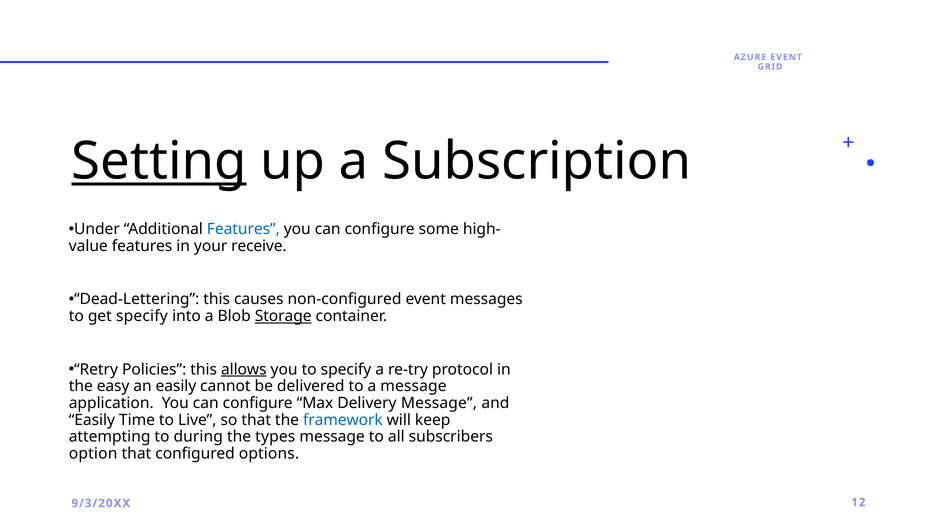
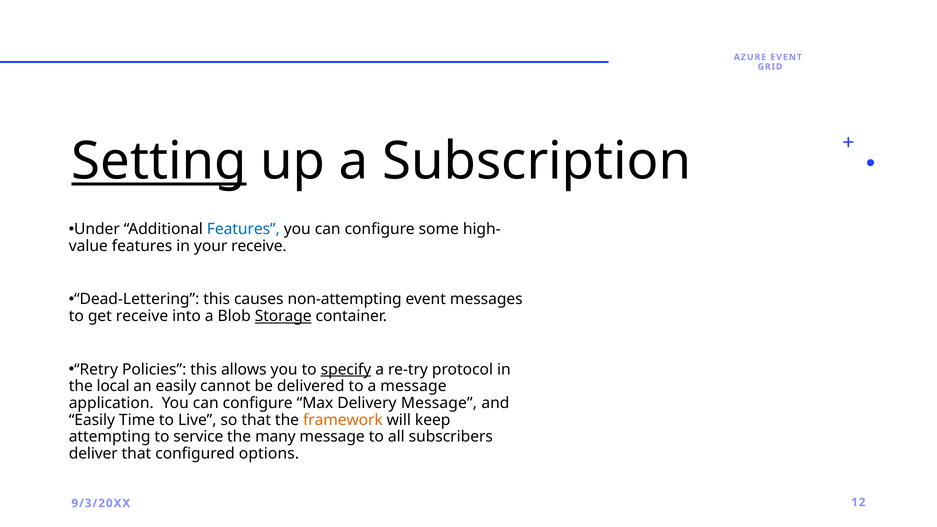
non-configured: non-configured -> non-attempting
get specify: specify -> receive
allows underline: present -> none
specify at (346, 369) underline: none -> present
easy: easy -> local
framework colour: blue -> orange
during: during -> service
types: types -> many
option: option -> deliver
